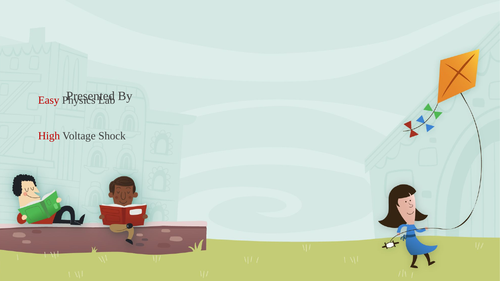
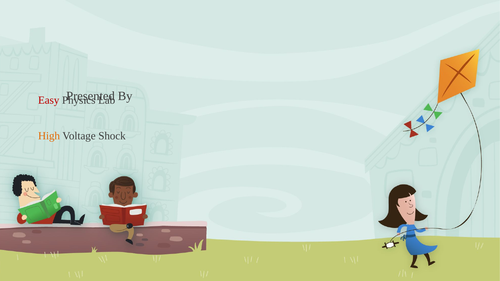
High colour: red -> orange
